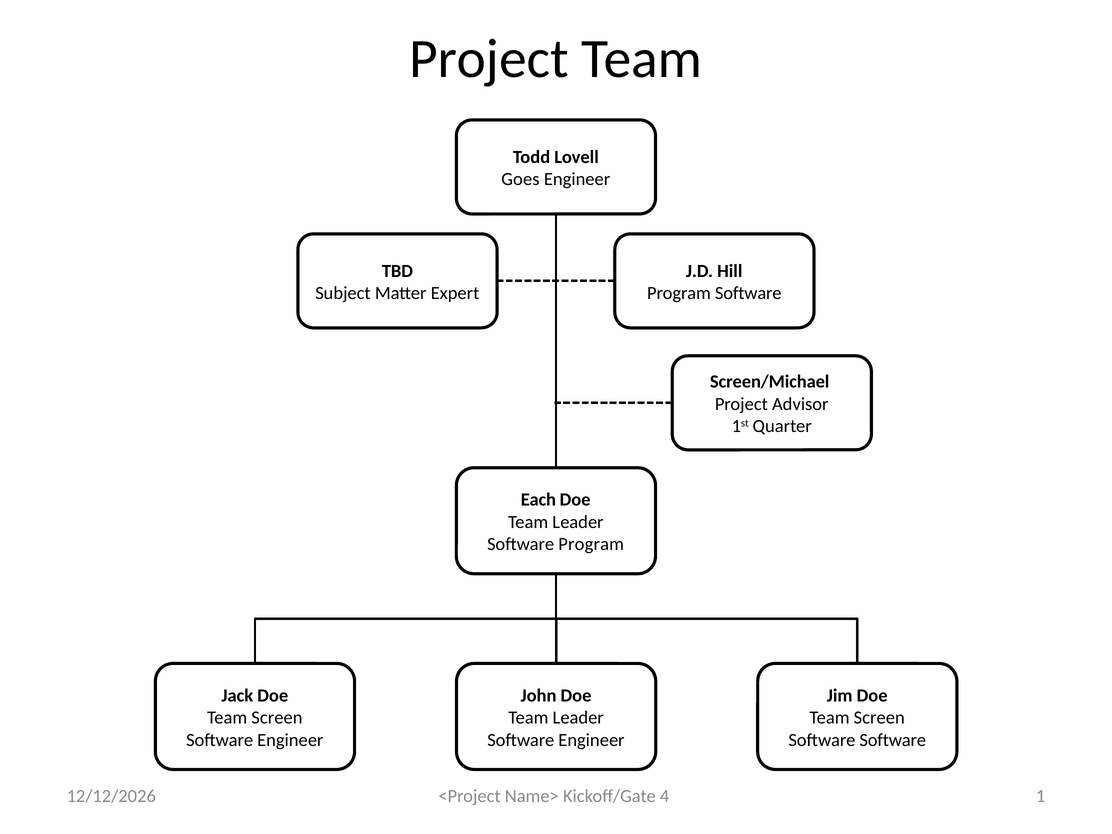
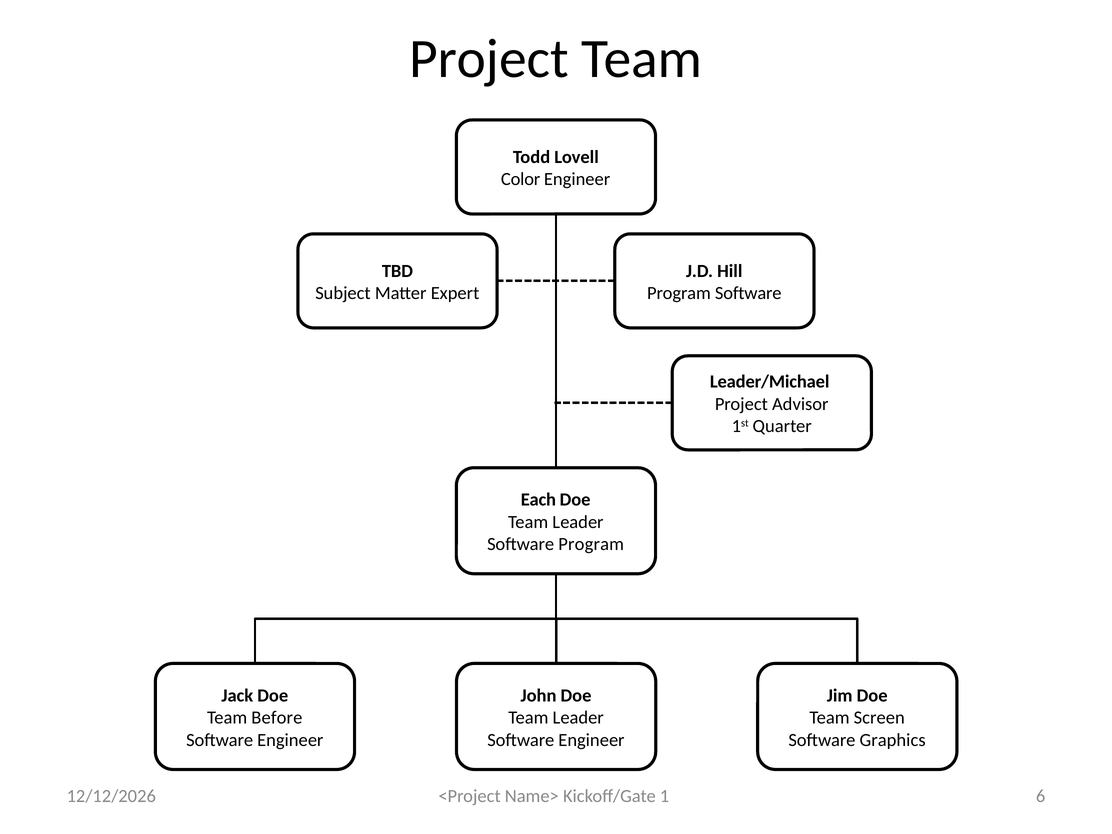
Goes: Goes -> Color
Screen/Michael: Screen/Michael -> Leader/Michael
Screen at (277, 718): Screen -> Before
Software Software: Software -> Graphics
4: 4 -> 1
1: 1 -> 6
